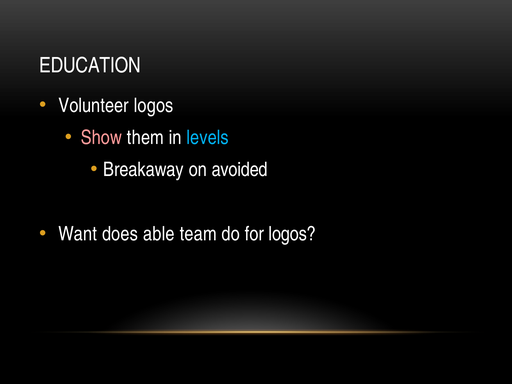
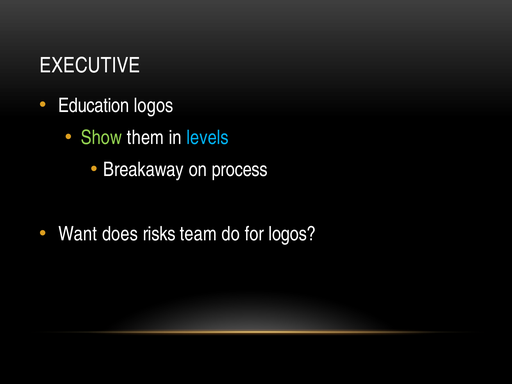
EDUCATION: EDUCATION -> EXECUTIVE
Volunteer: Volunteer -> Education
Show colour: pink -> light green
avoided: avoided -> process
able: able -> risks
